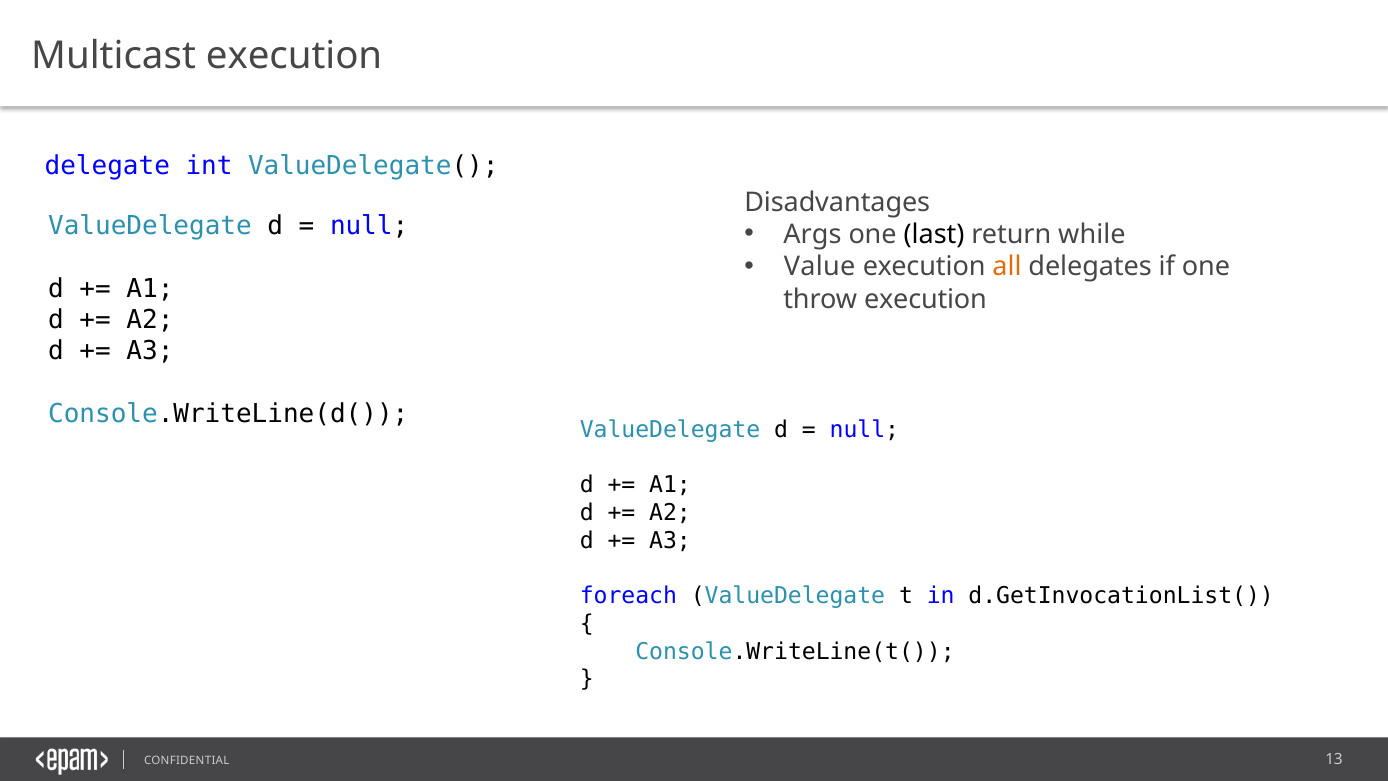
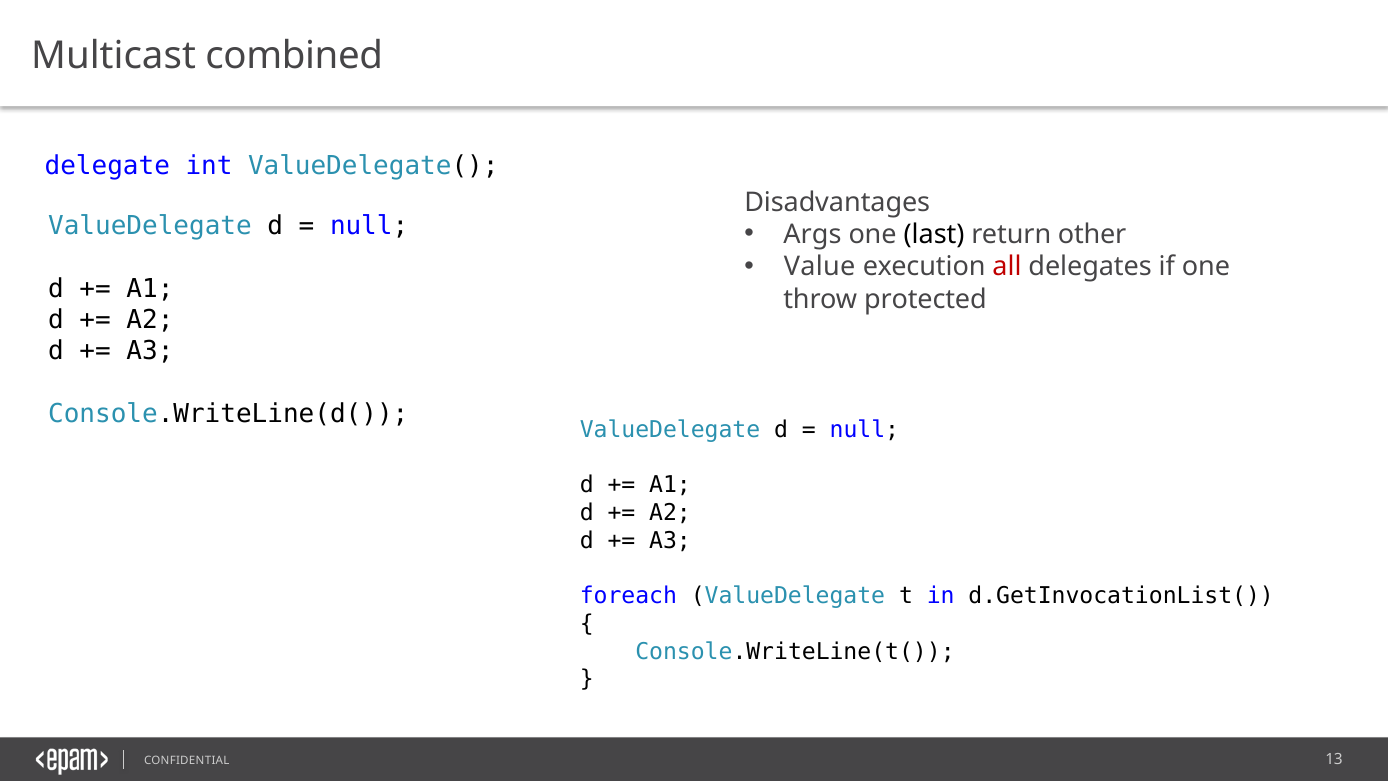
Multicast execution: execution -> combined
while: while -> other
all colour: orange -> red
throw execution: execution -> protected
